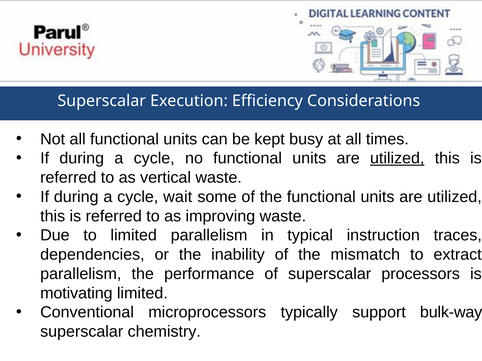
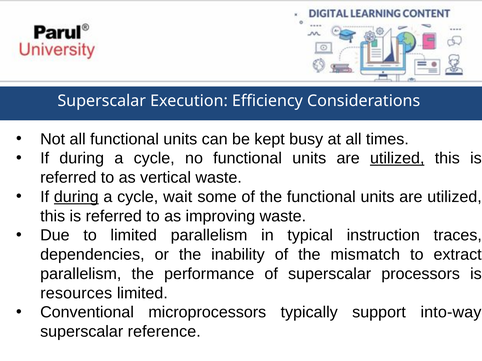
during at (76, 197) underline: none -> present
motivating: motivating -> resources
bulk-way: bulk-way -> into-way
chemistry: chemistry -> reference
